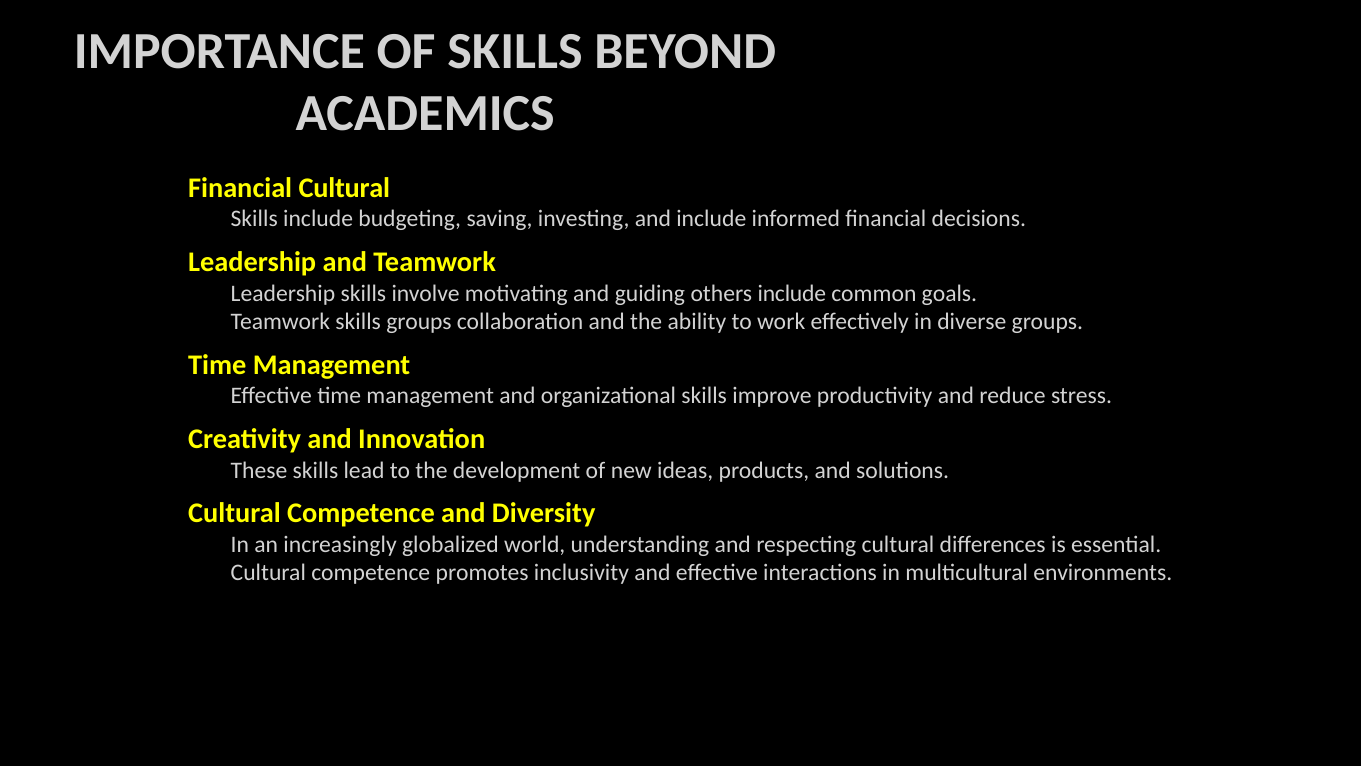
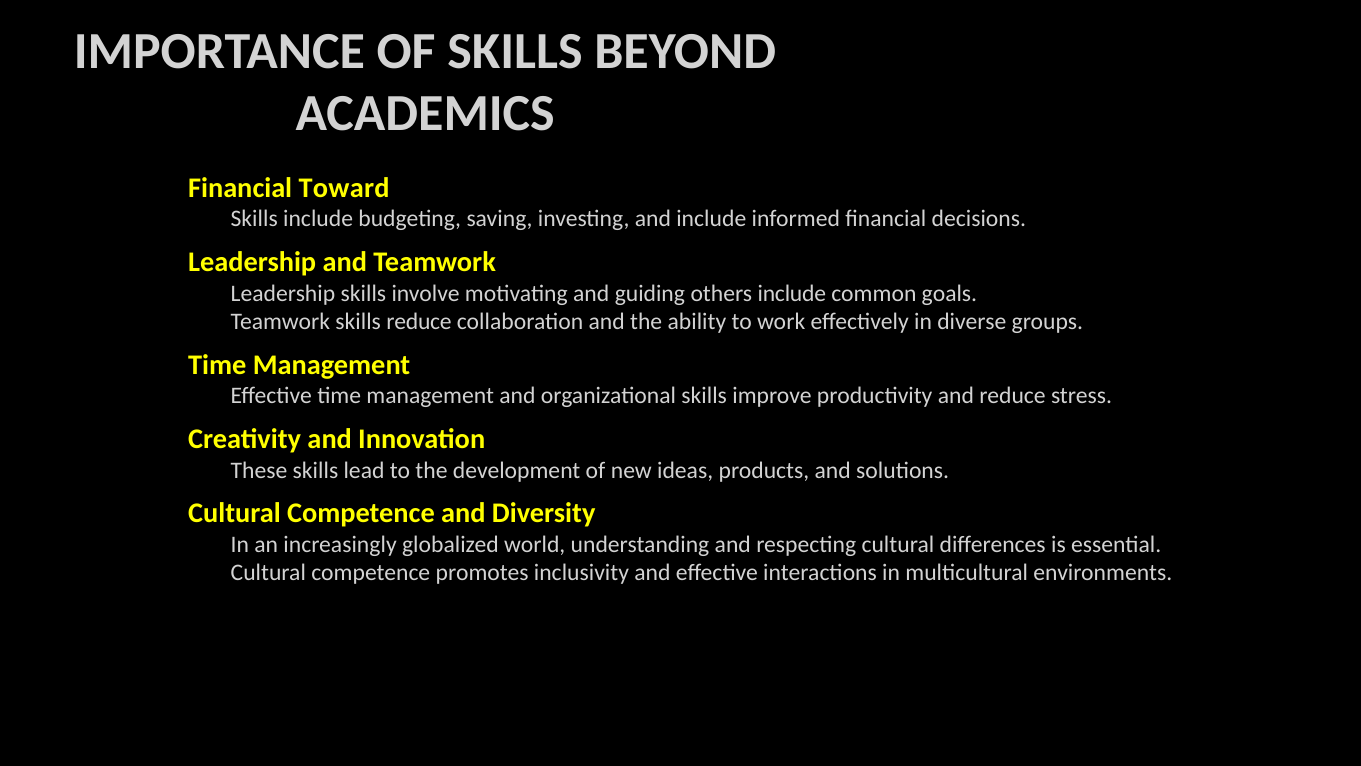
Financial Cultural: Cultural -> Toward
skills groups: groups -> reduce
